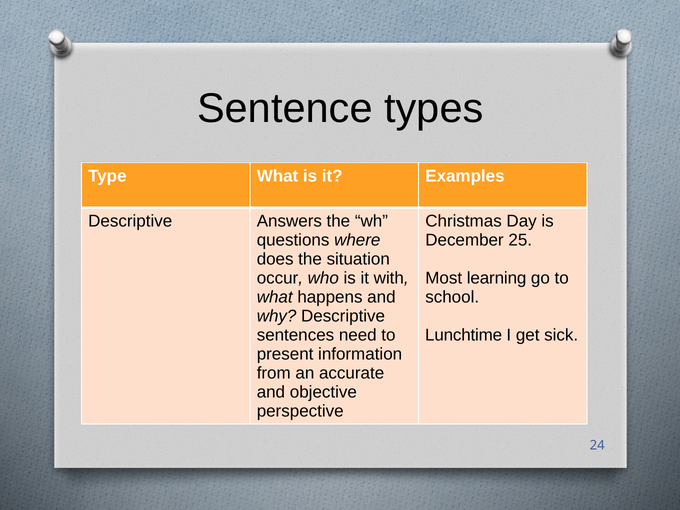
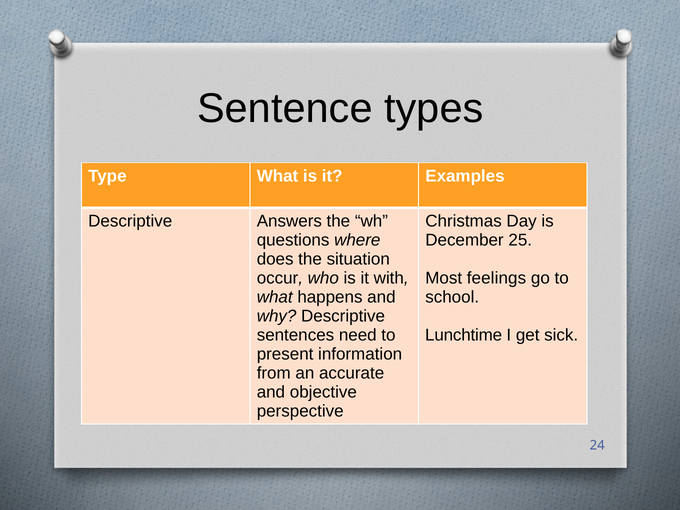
learning: learning -> feelings
